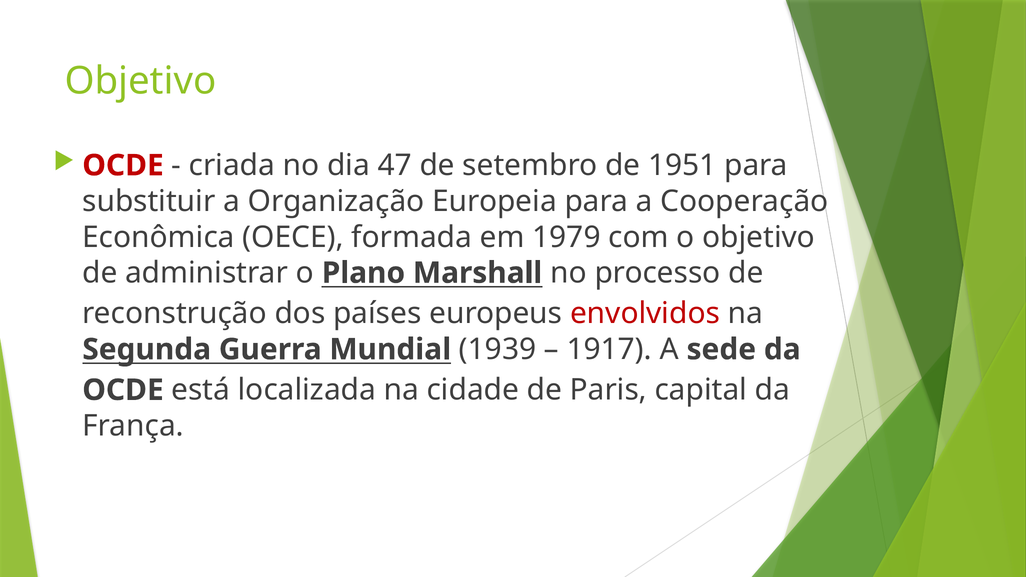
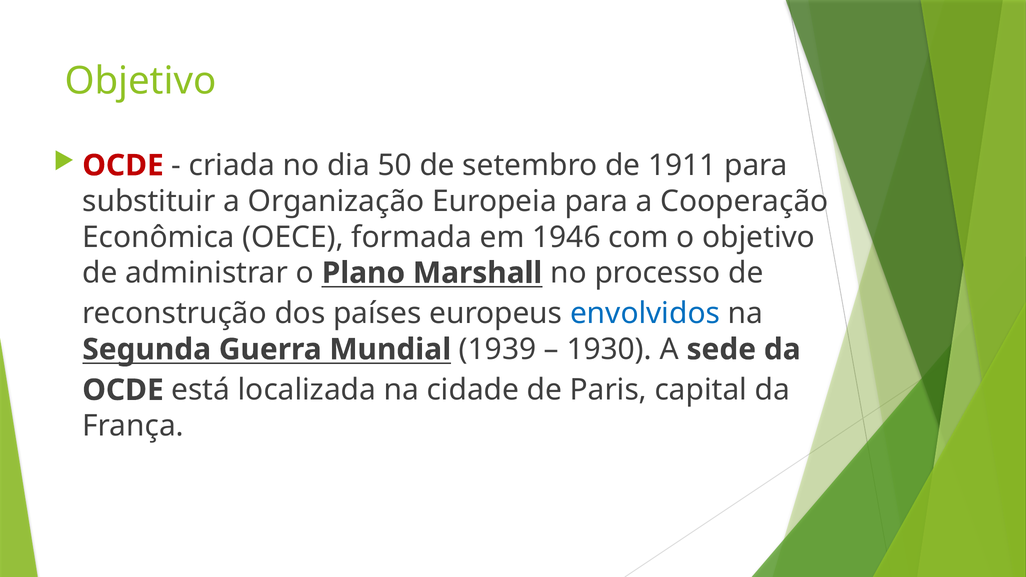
47: 47 -> 50
1951: 1951 -> 1911
1979: 1979 -> 1946
envolvidos colour: red -> blue
1917: 1917 -> 1930
